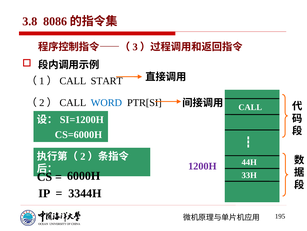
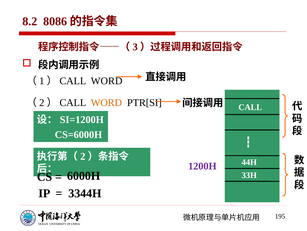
3.8: 3.8 -> 8.2
（1）CALL START: START -> WORD
WORD at (106, 103) colour: blue -> orange
